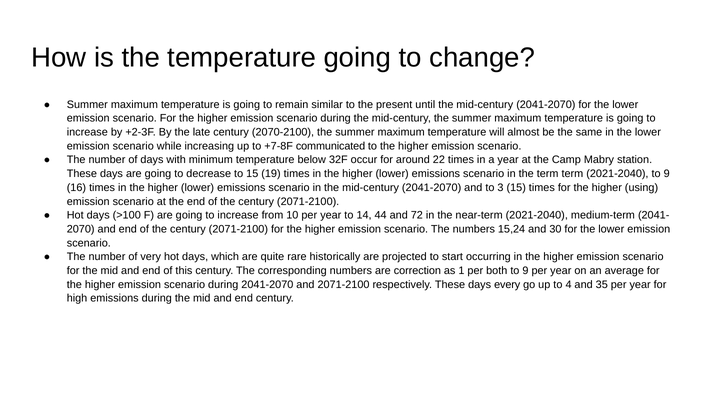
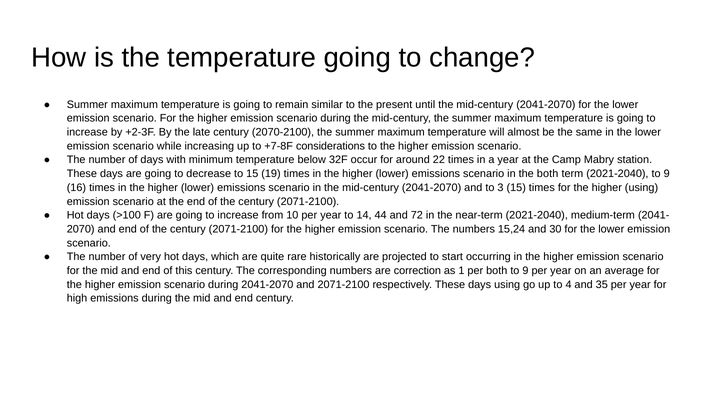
communicated: communicated -> considerations
the term: term -> both
days every: every -> using
